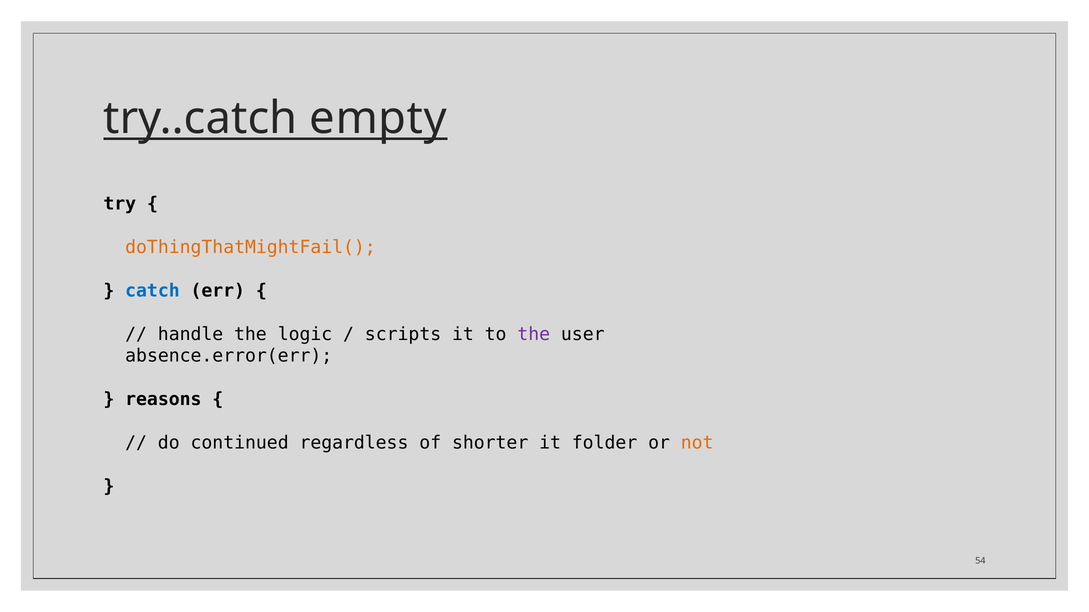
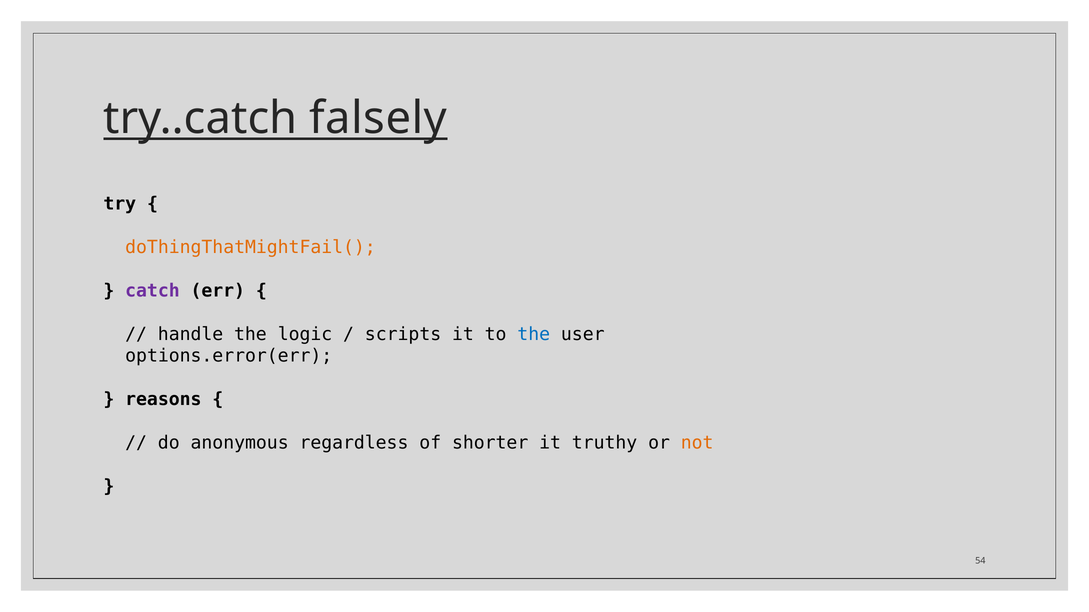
empty: empty -> falsely
catch colour: blue -> purple
the at (534, 334) colour: purple -> blue
absence.error(err: absence.error(err -> options.error(err
continued: continued -> anonymous
folder: folder -> truthy
